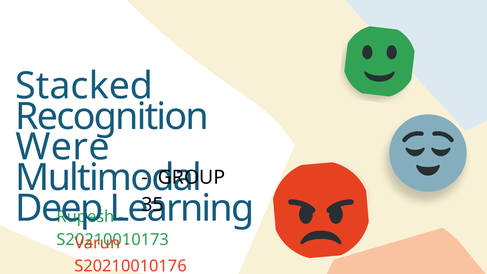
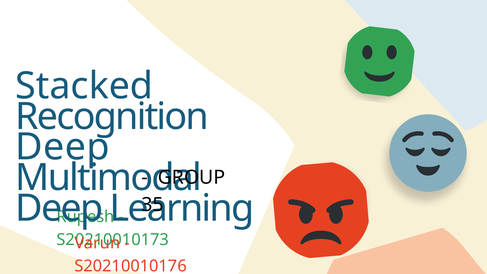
Were at (62, 147): Were -> Deep
